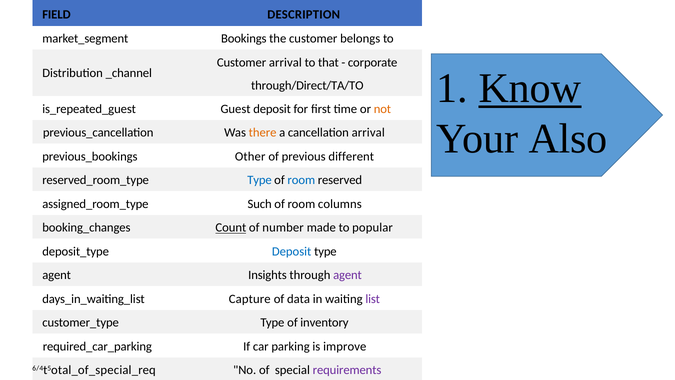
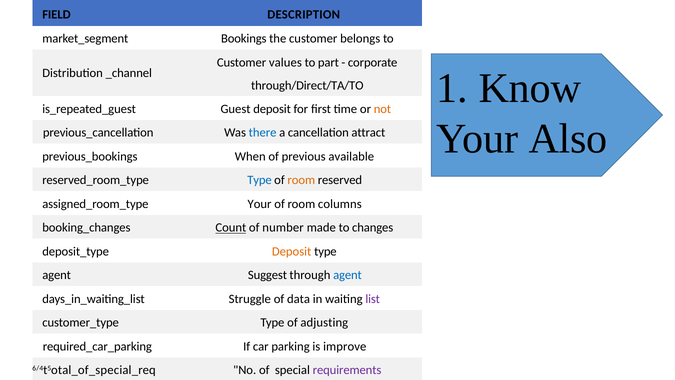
Customer arrival: arrival -> values
that: that -> part
Know underline: present -> none
there colour: orange -> blue
cancellation arrival: arrival -> attract
Other: Other -> When
different: different -> available
room at (301, 180) colour: blue -> orange
Such at (260, 204): Such -> Your
popular: popular -> changes
Deposit at (292, 251) colour: blue -> orange
Insights: Insights -> Suggest
agent at (348, 275) colour: purple -> blue
Capture: Capture -> Struggle
inventory: inventory -> adjusting
